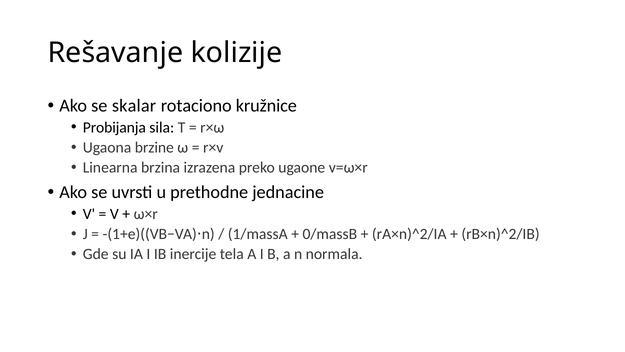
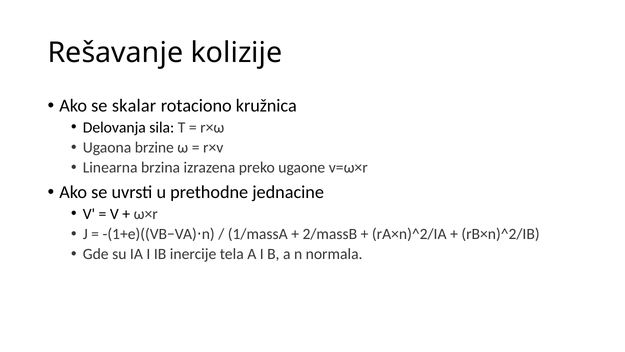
kružnice: kružnice -> kružnica
Probijanja: Probijanja -> Delovanja
0/massB: 0/massB -> 2/massB
